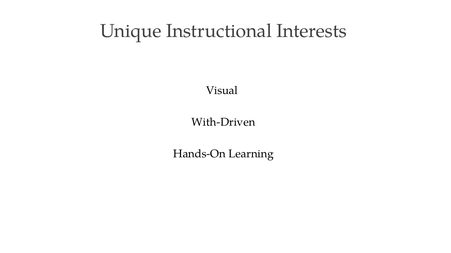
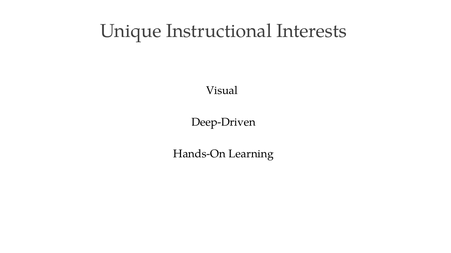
With-Driven: With-Driven -> Deep-Driven
